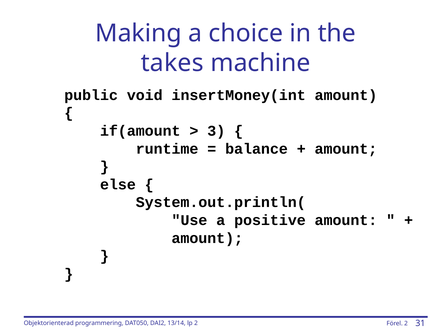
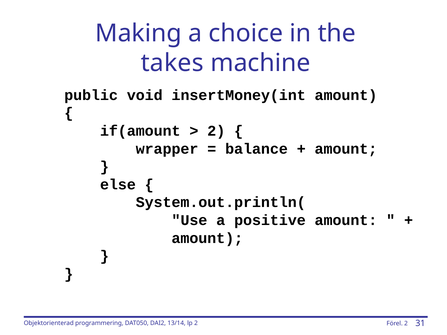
3 at (216, 131): 3 -> 2
runtime: runtime -> wrapper
